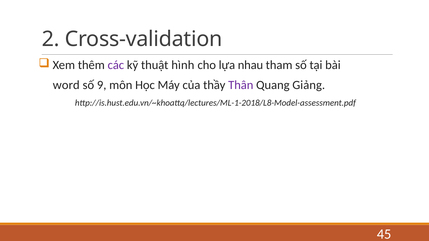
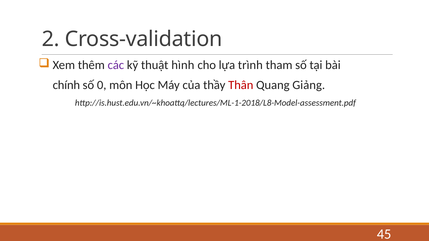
nhau: nhau -> trình
word: word -> chính
9: 9 -> 0
Thân colour: purple -> red
